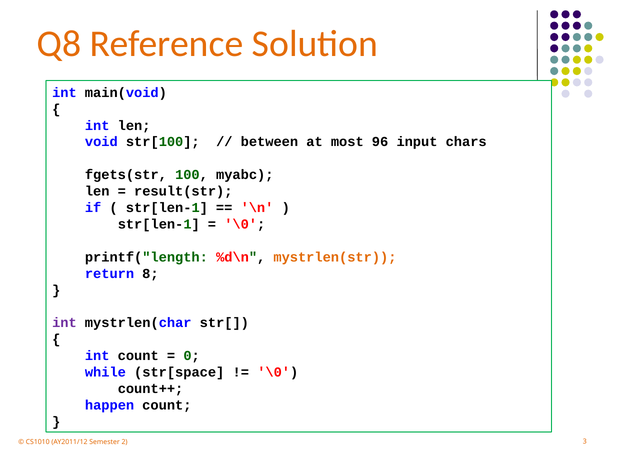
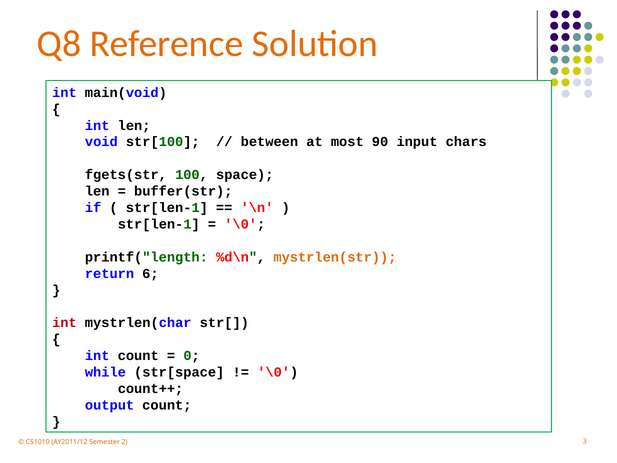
96: 96 -> 90
myabc: myabc -> space
result(str: result(str -> buffer(str
8: 8 -> 6
int at (64, 323) colour: purple -> red
happen: happen -> output
